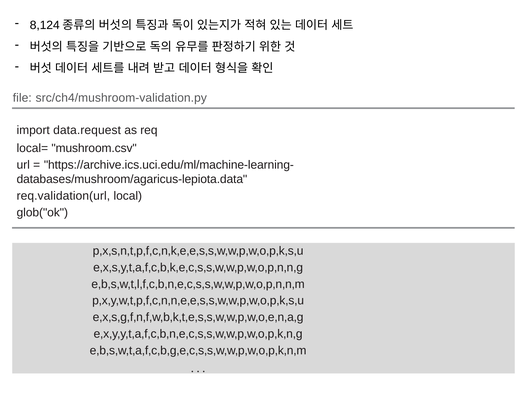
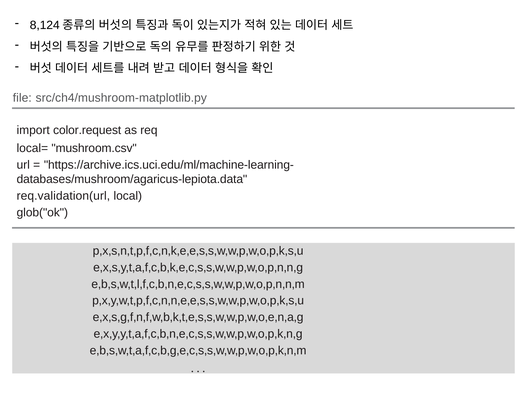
src/ch4/mushroom-validation.py: src/ch4/mushroom-validation.py -> src/ch4/mushroom-matplotlib.py
data.request: data.request -> color.request
